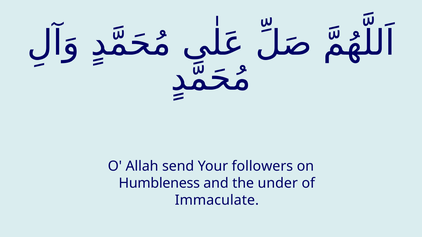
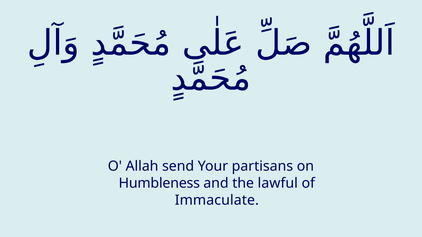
followers: followers -> partisans
under: under -> lawful
